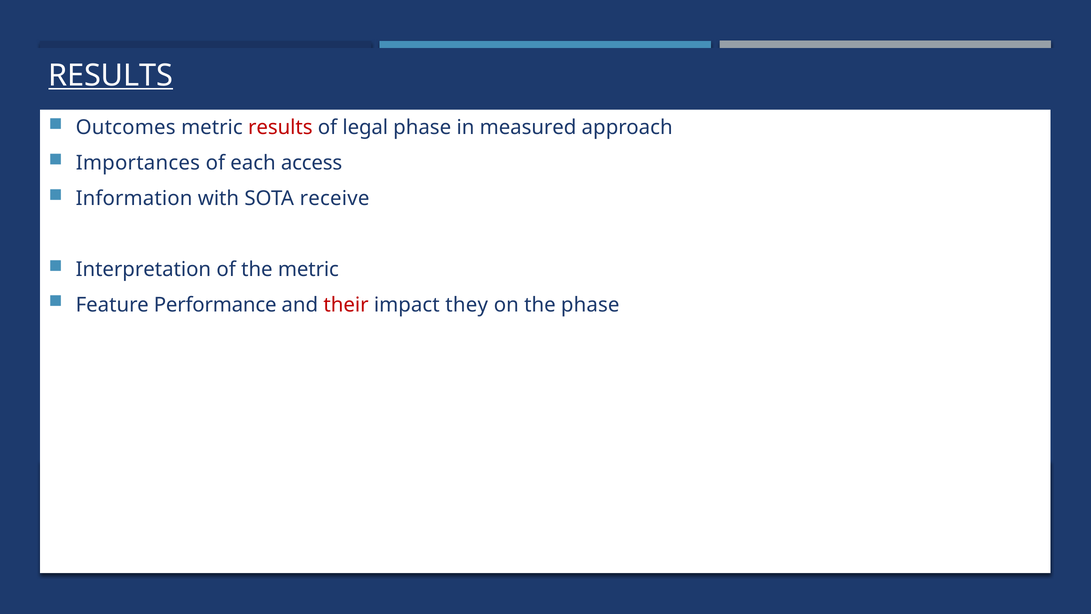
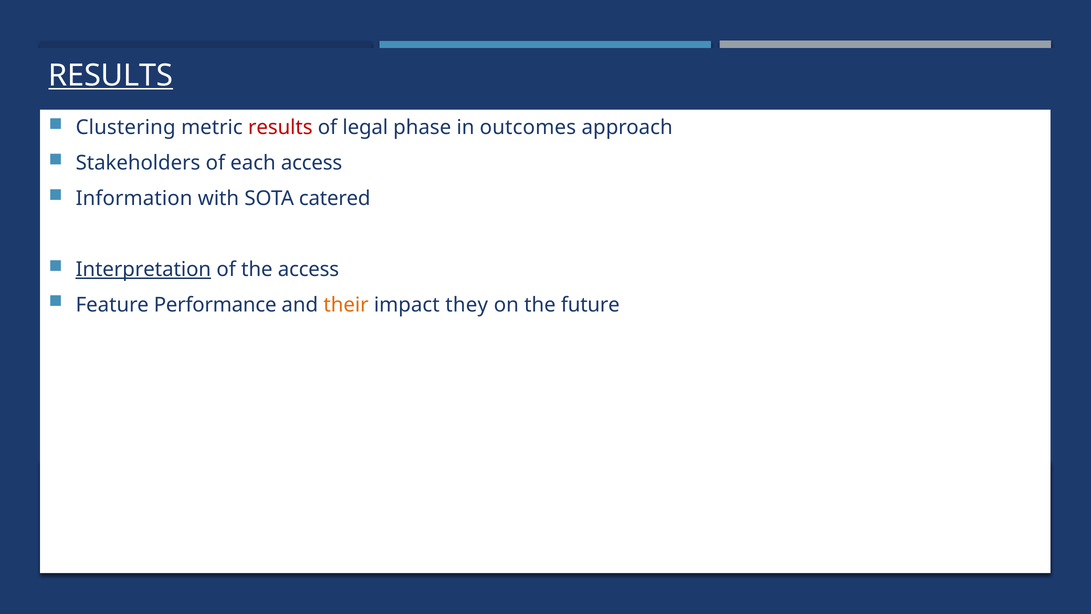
Outcomes: Outcomes -> Clustering
measured: measured -> outcomes
Importances: Importances -> Stakeholders
receive: receive -> catered
Interpretation underline: none -> present
the metric: metric -> access
their colour: red -> orange
the phase: phase -> future
